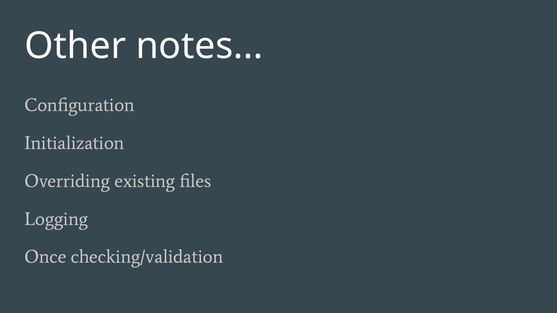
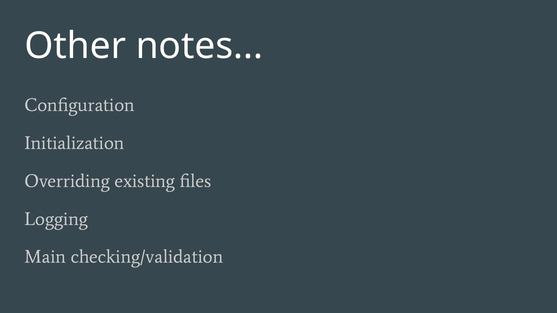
Once: Once -> Main
